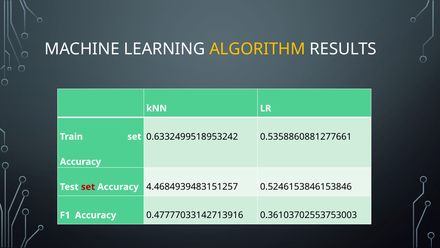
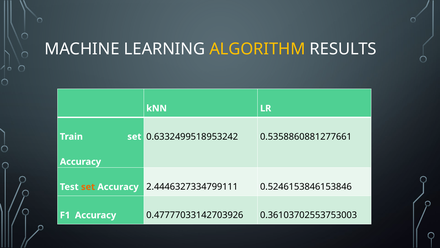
set at (88, 187) colour: red -> orange
4.4684939483151257: 4.4684939483151257 -> 2.4446327334799111
0.47777033142713916: 0.47777033142713916 -> 0.47777033142703926
